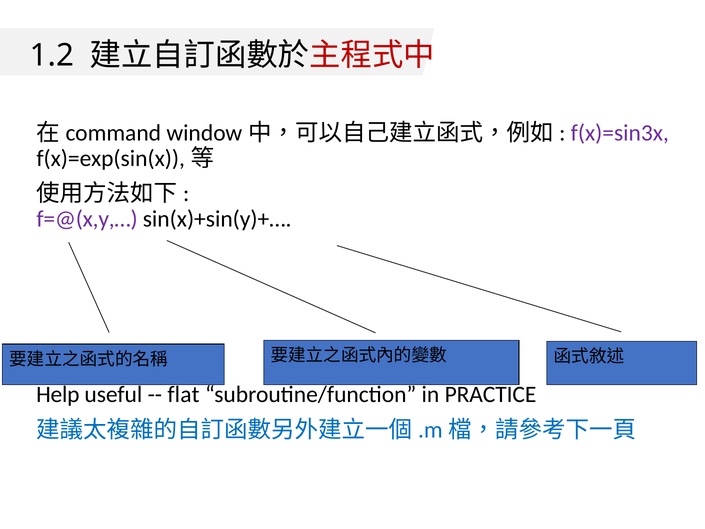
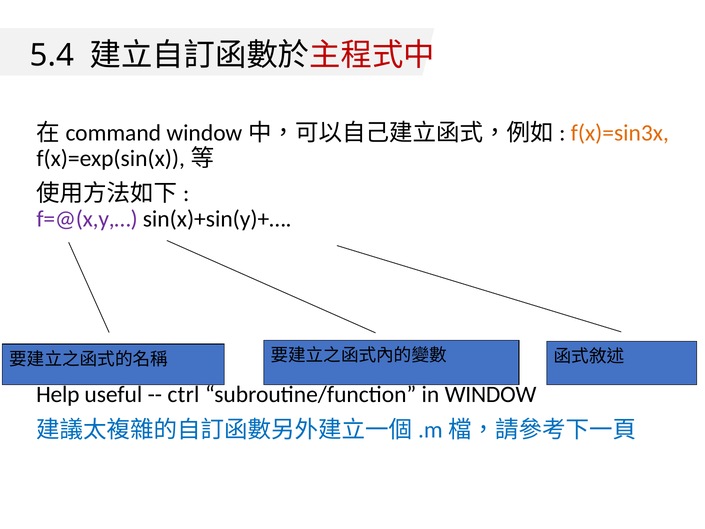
1.2: 1.2 -> 5.4
f(x)=sin3x colour: purple -> orange
flat: flat -> ctrl
PRACTICE: PRACTICE -> WINDOW
